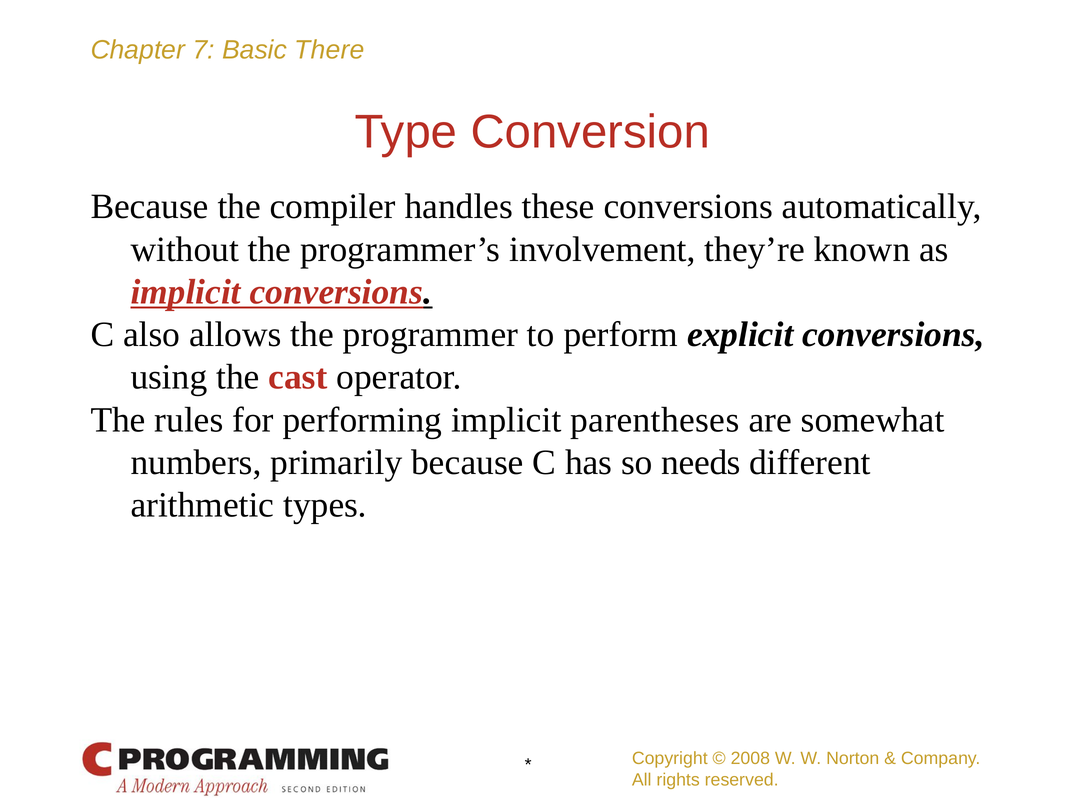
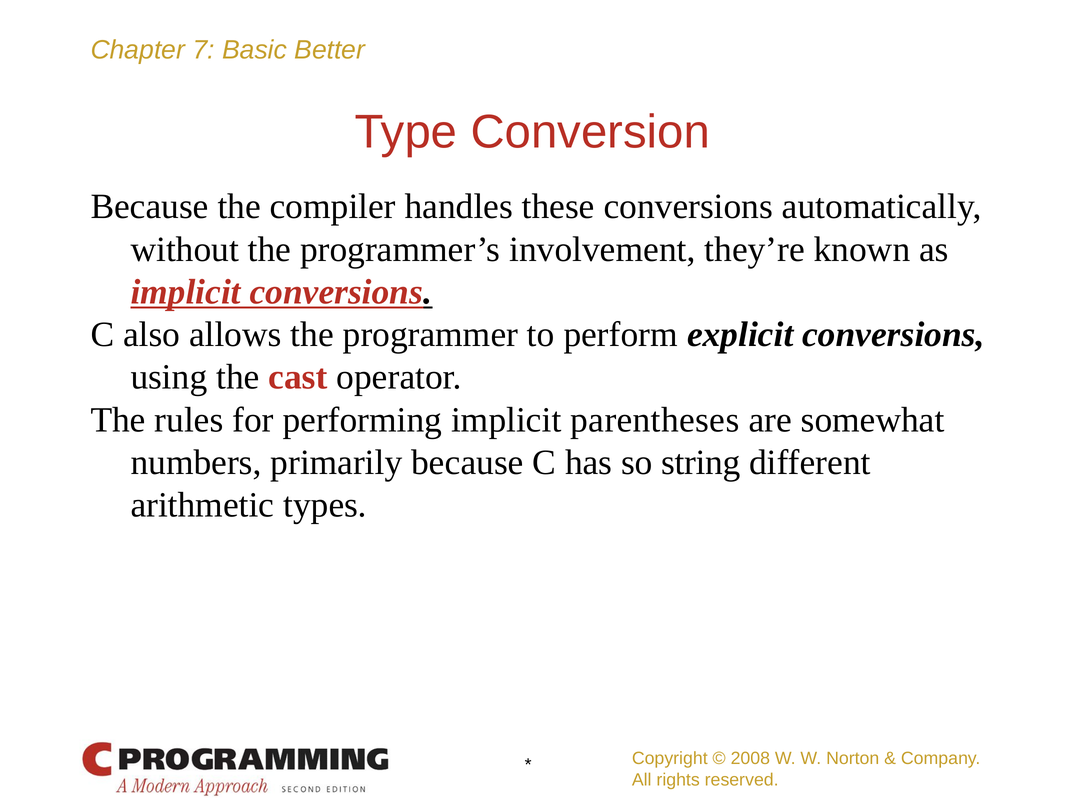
There: There -> Better
needs: needs -> string
